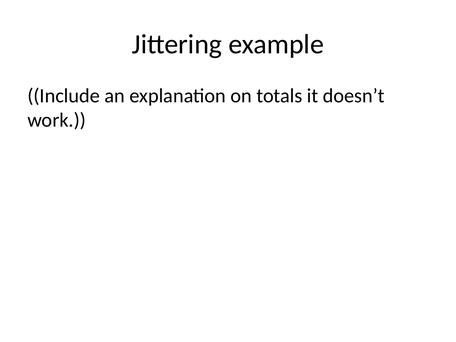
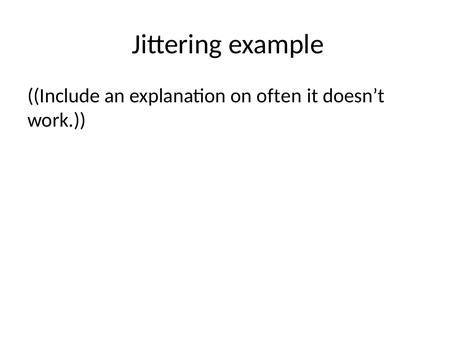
totals: totals -> often
